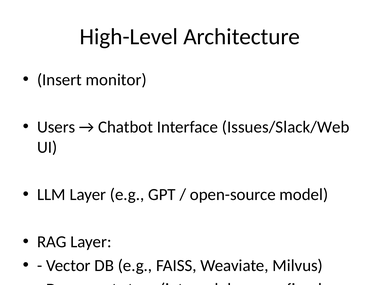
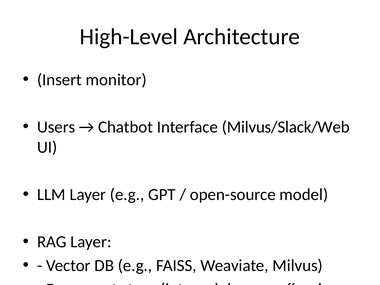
Issues/Slack/Web: Issues/Slack/Web -> Milvus/Slack/Web
